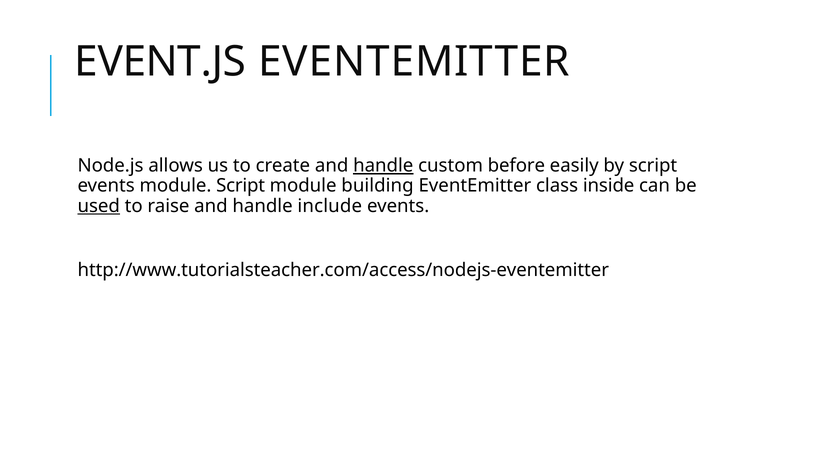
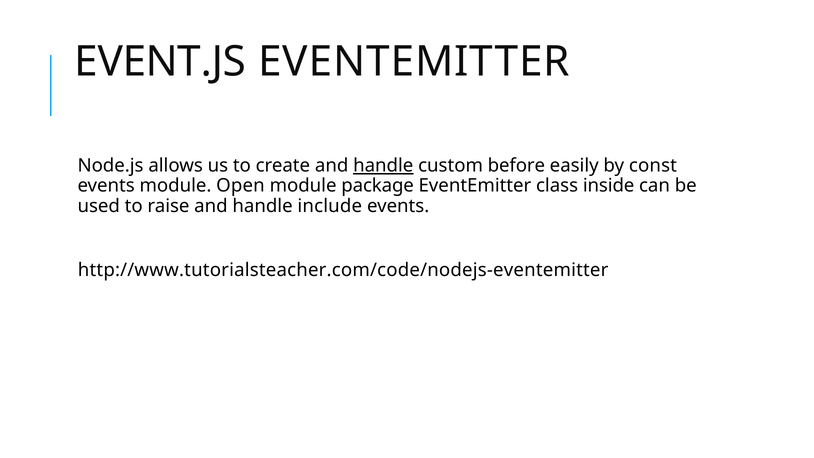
by script: script -> const
module Script: Script -> Open
building: building -> package
used underline: present -> none
http://www.tutorialsteacher.com/access/nodejs-eventemitter: http://www.tutorialsteacher.com/access/nodejs-eventemitter -> http://www.tutorialsteacher.com/code/nodejs-eventemitter
